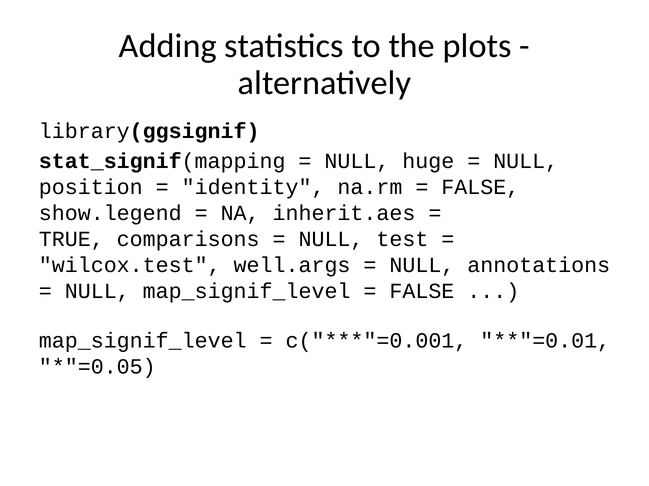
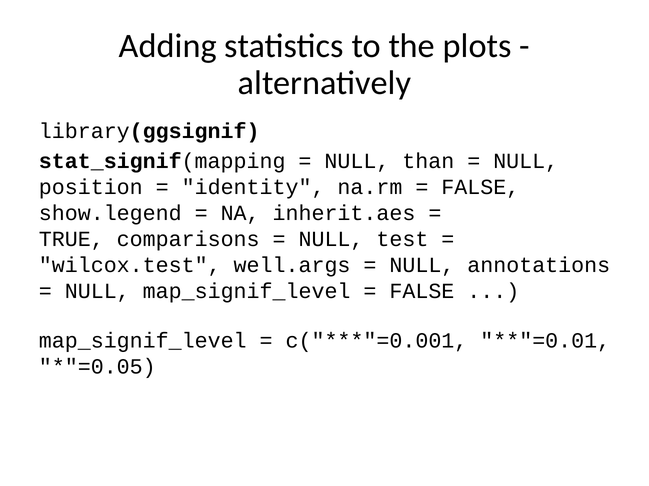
huge: huge -> than
